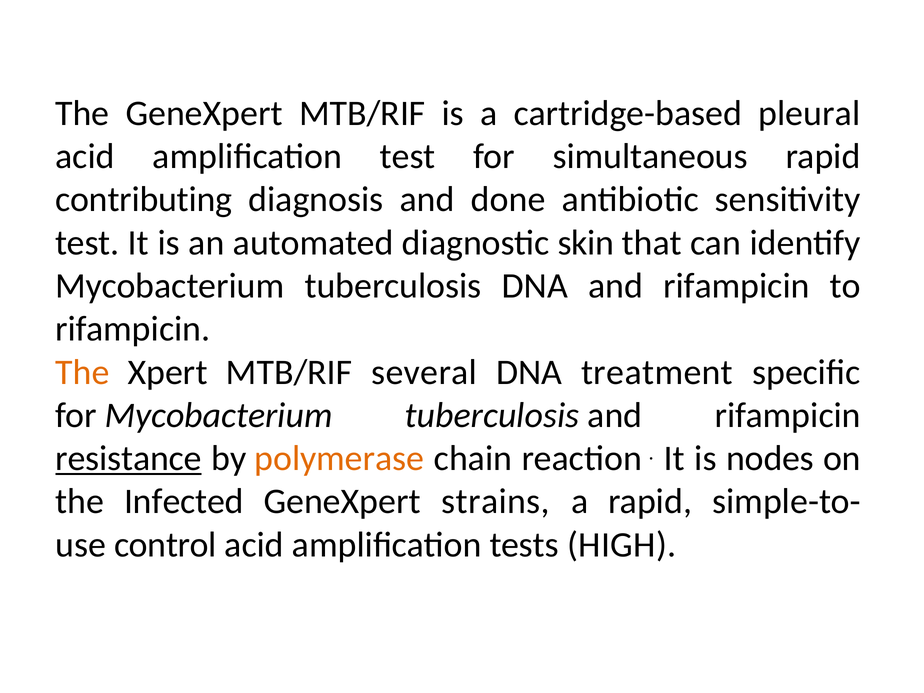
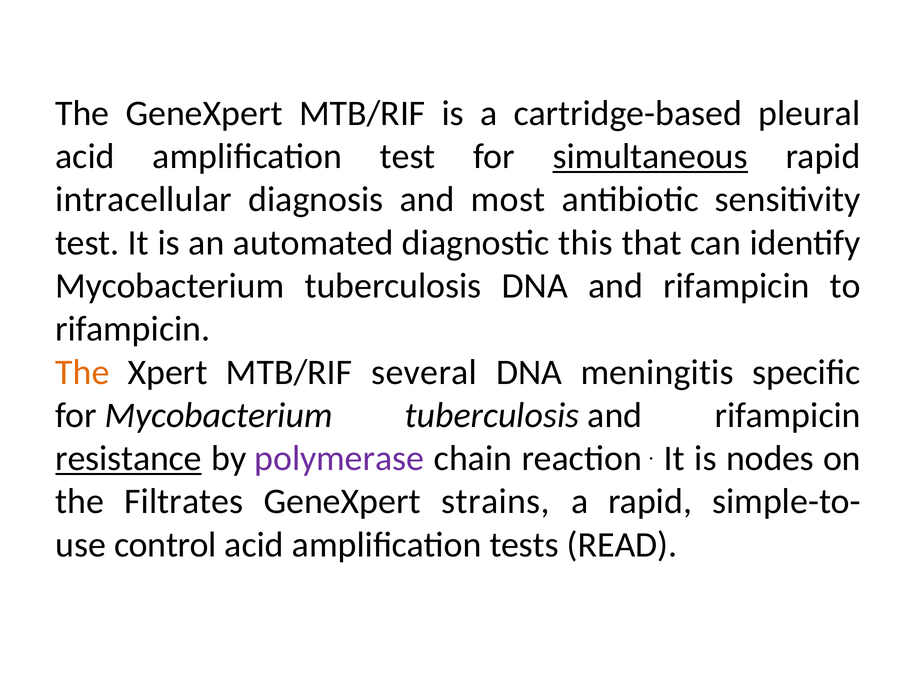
simultaneous underline: none -> present
contributing: contributing -> intracellular
done: done -> most
skin: skin -> this
treatment: treatment -> meningitis
polymerase colour: orange -> purple
Infected: Infected -> Filtrates
HIGH: HIGH -> READ
